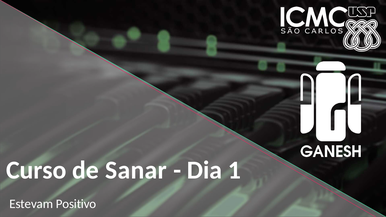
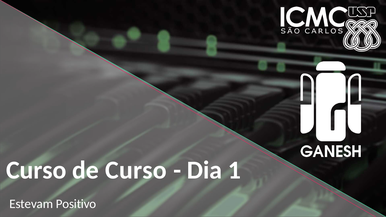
de Sanar: Sanar -> Curso
